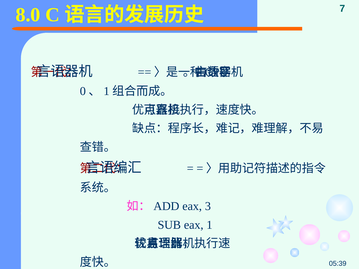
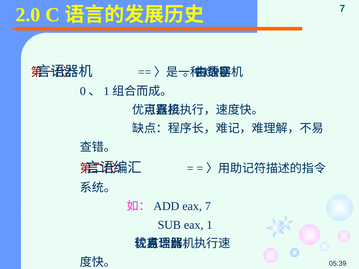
8.0: 8.0 -> 2.0
eax 3: 3 -> 7
